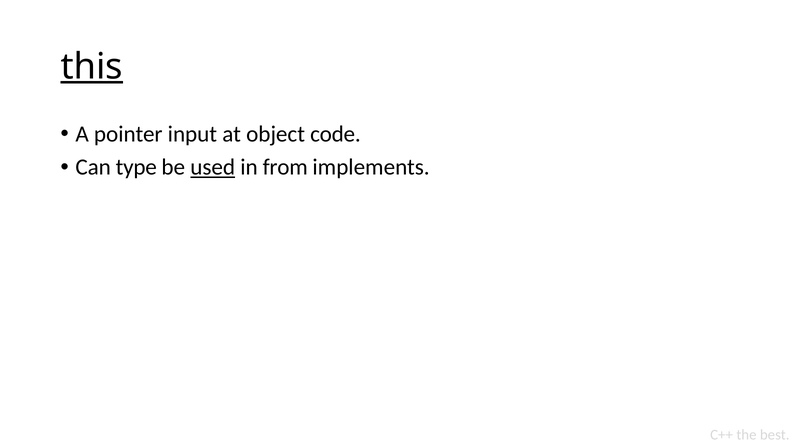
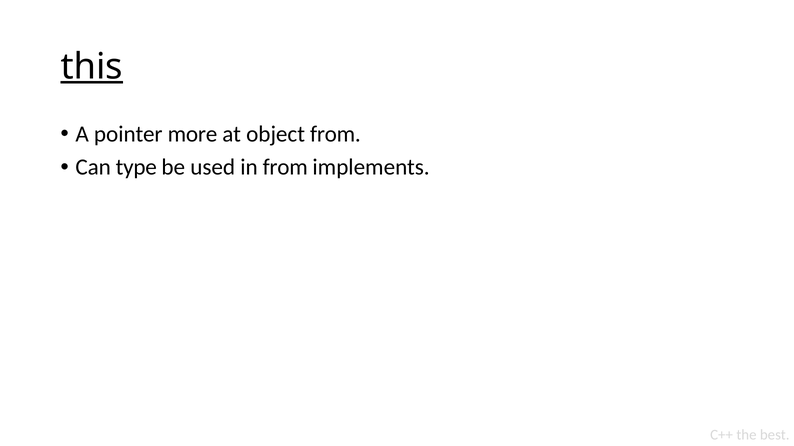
input: input -> more
object code: code -> from
used underline: present -> none
